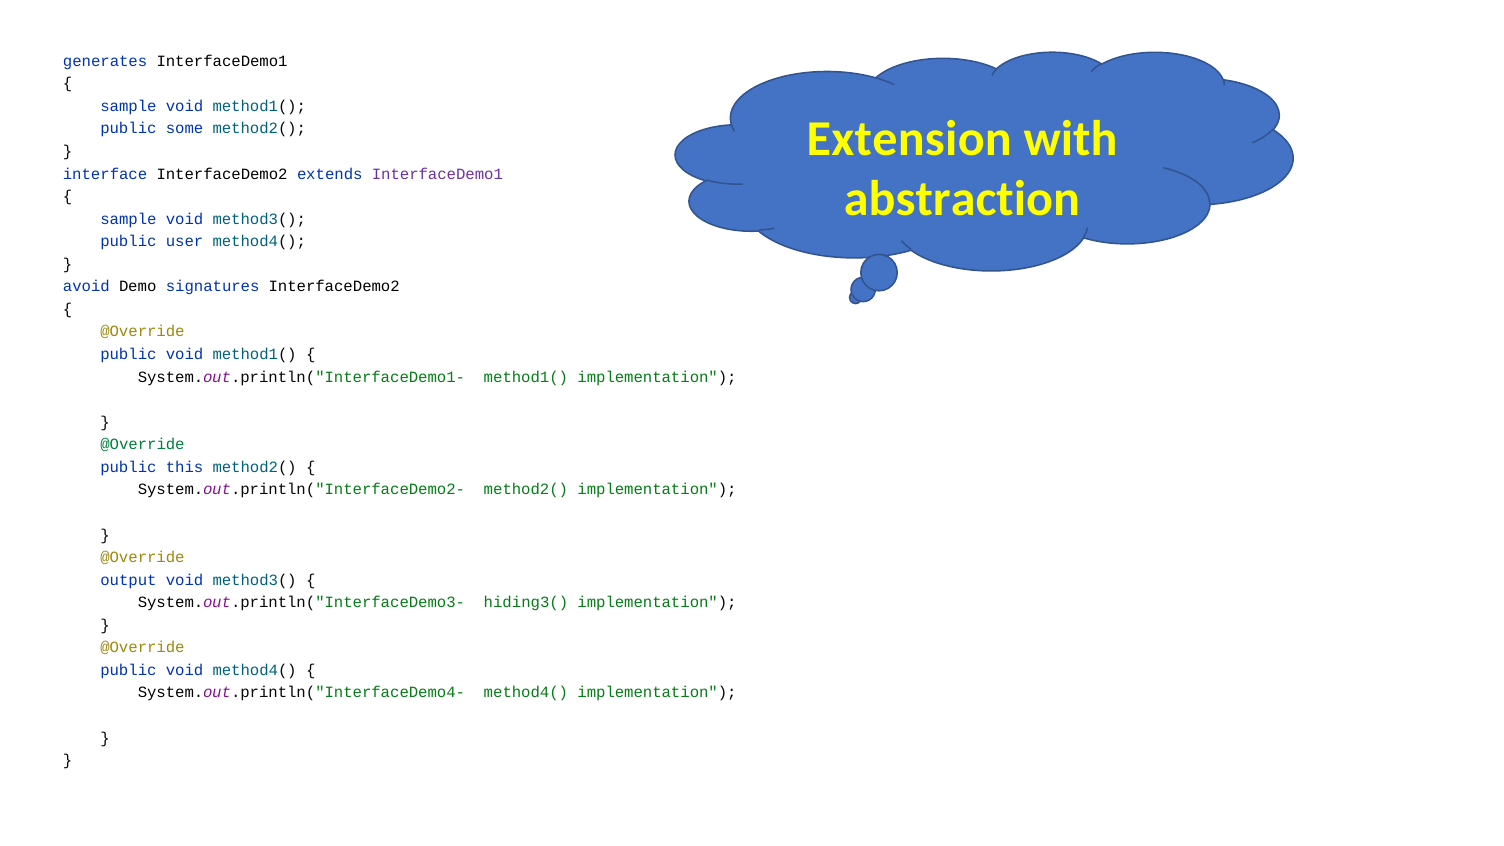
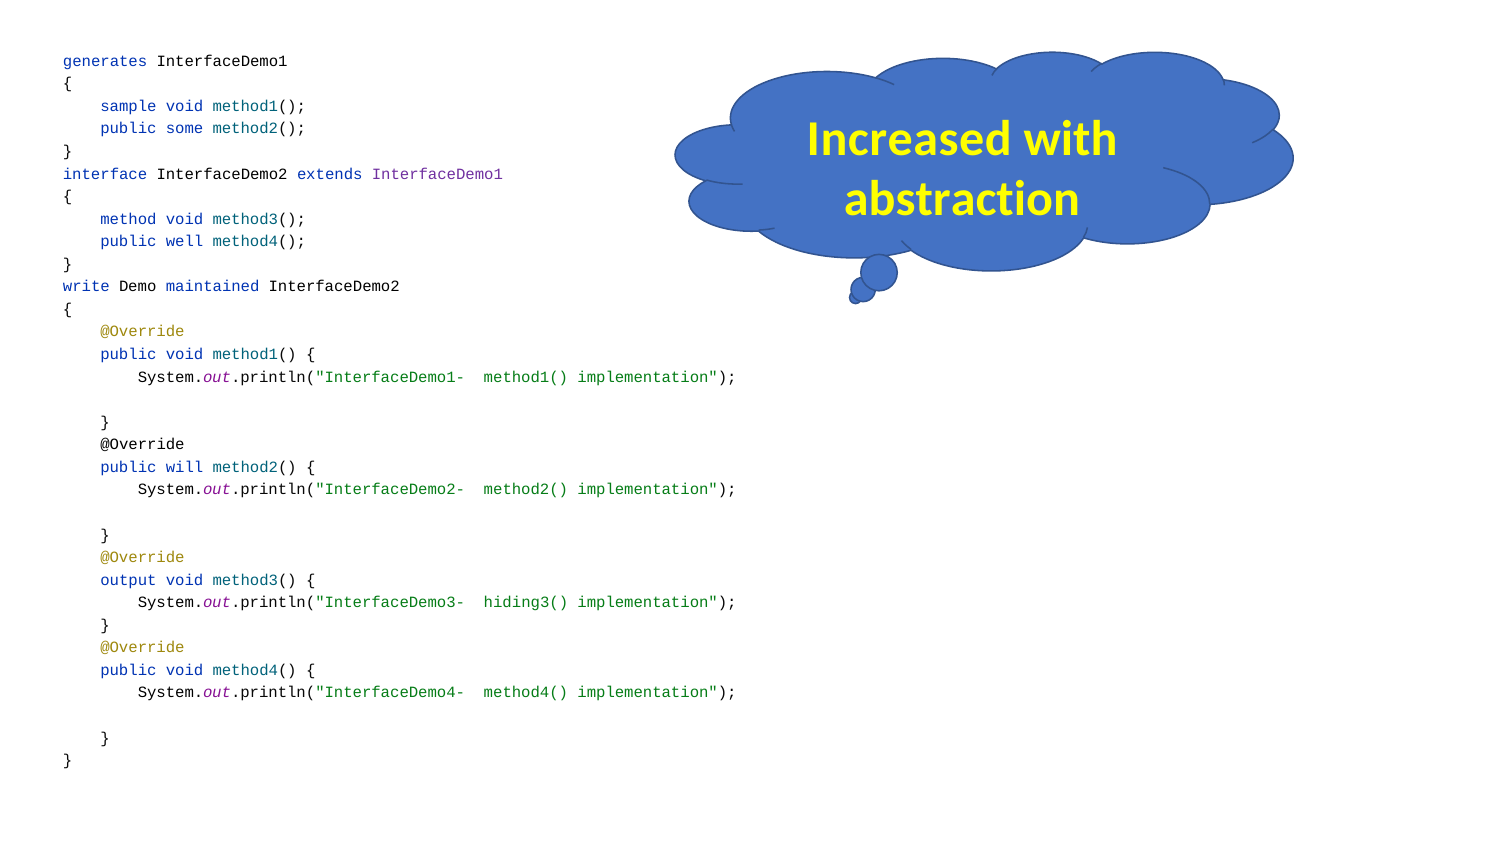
Extension: Extension -> Increased
sample at (128, 219): sample -> method
user: user -> well
avoid: avoid -> write
signatures: signatures -> maintained
@Override at (143, 445) colour: green -> black
this: this -> will
